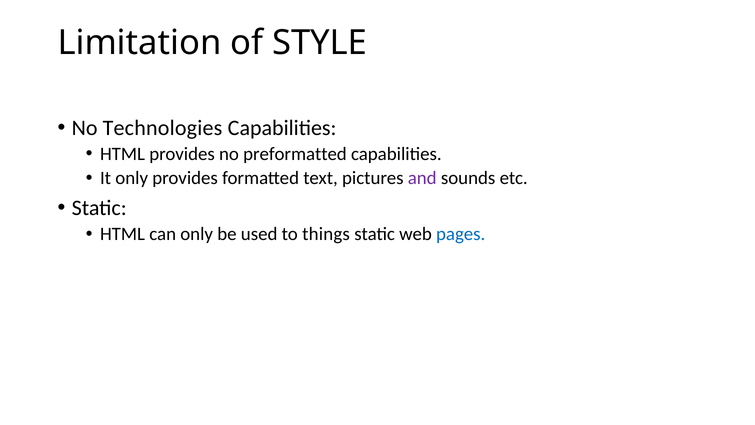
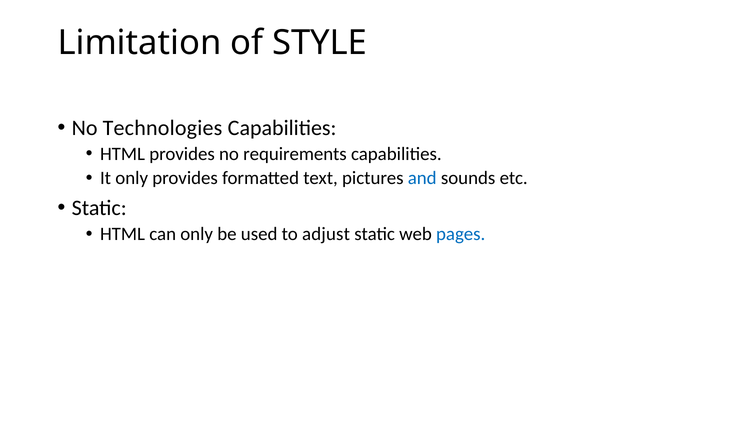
preformatted: preformatted -> requirements
and colour: purple -> blue
things: things -> adjust
